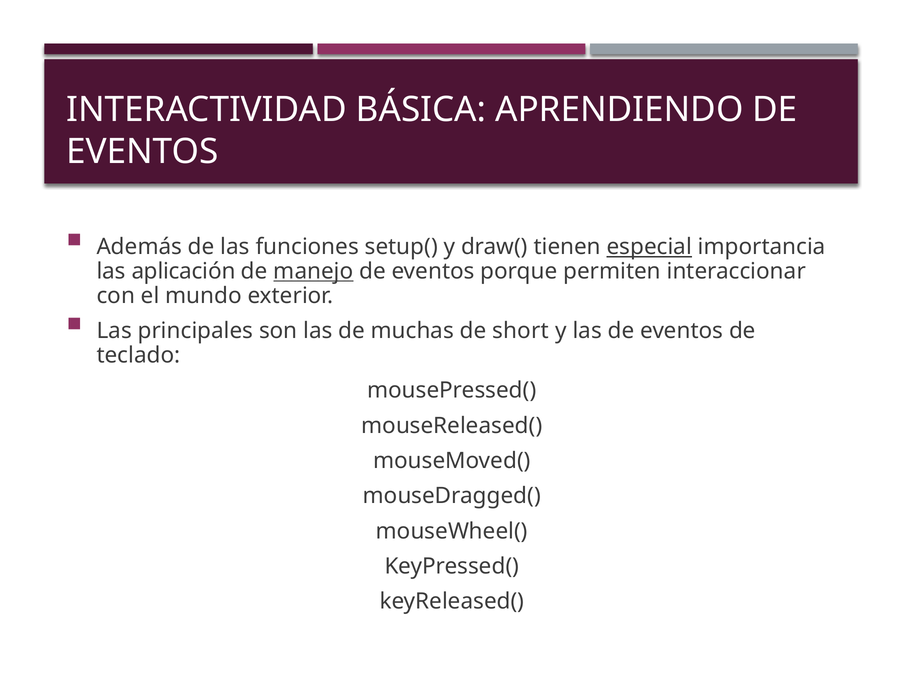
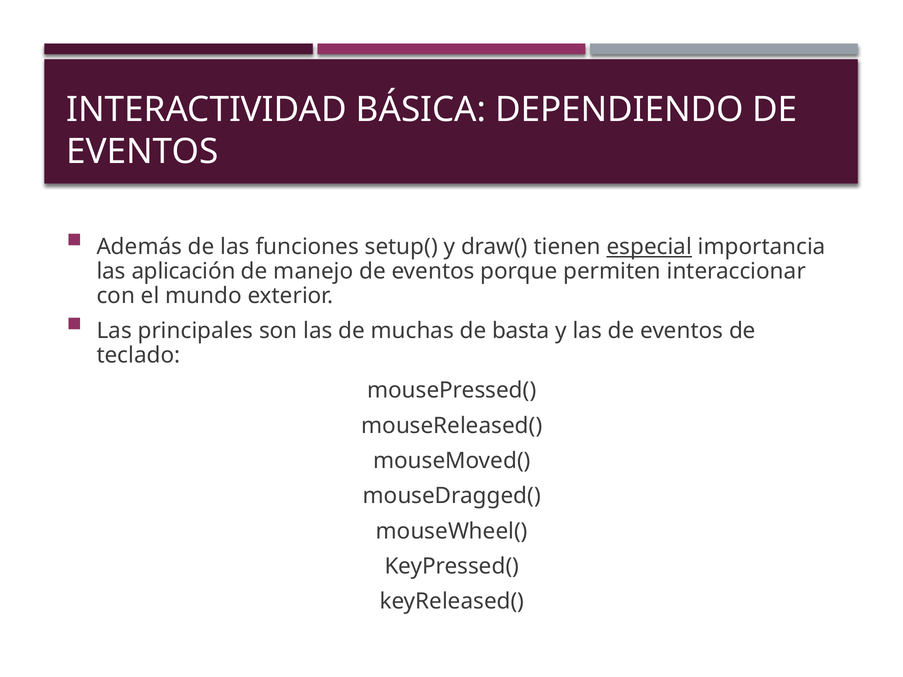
APRENDIENDO: APRENDIENDO -> DEPENDIENDO
manejo underline: present -> none
short: short -> basta
